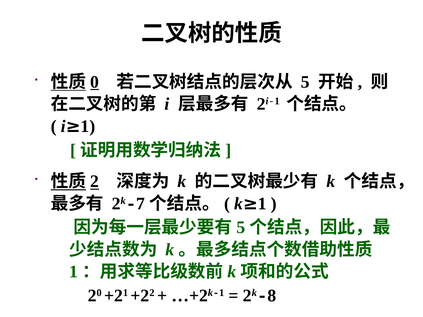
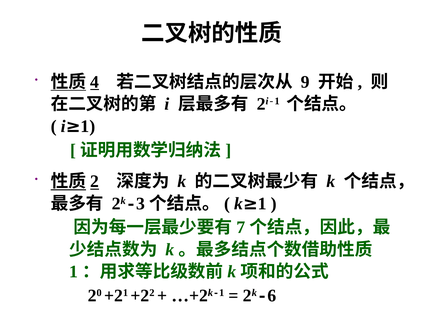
0: 0 -> 4
5 at (305, 82): 5 -> 9
7: 7 -> 3
5 at (241, 228): 5 -> 7
8: 8 -> 6
